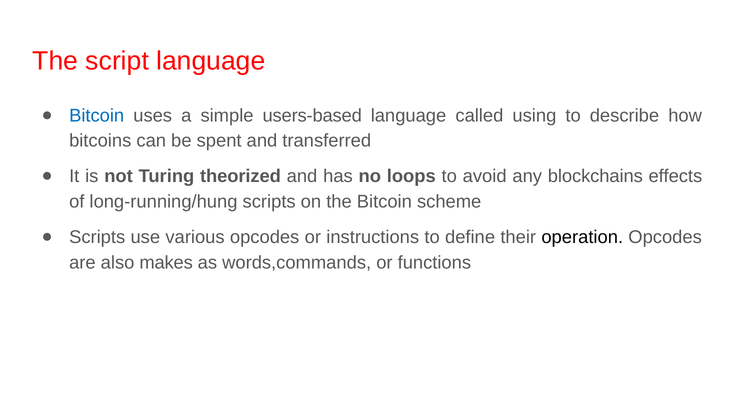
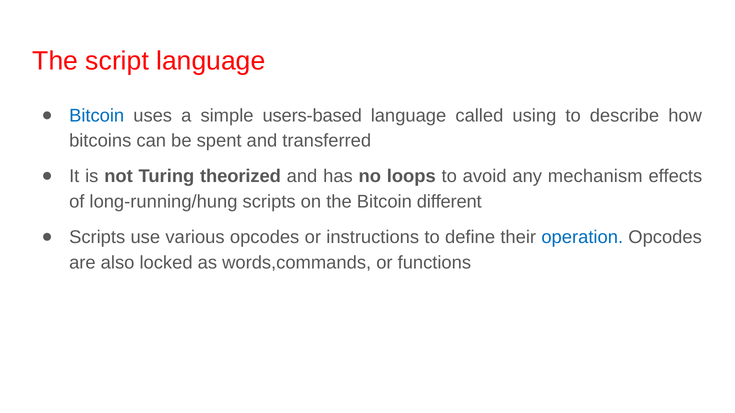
blockchains: blockchains -> mechanism
scheme: scheme -> different
operation colour: black -> blue
makes: makes -> locked
